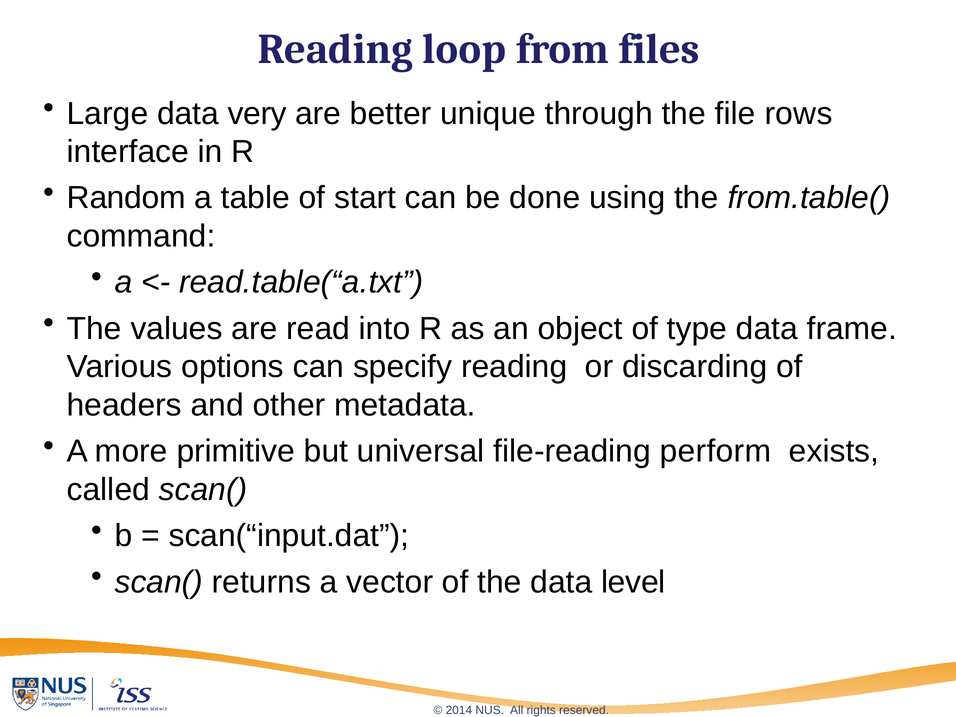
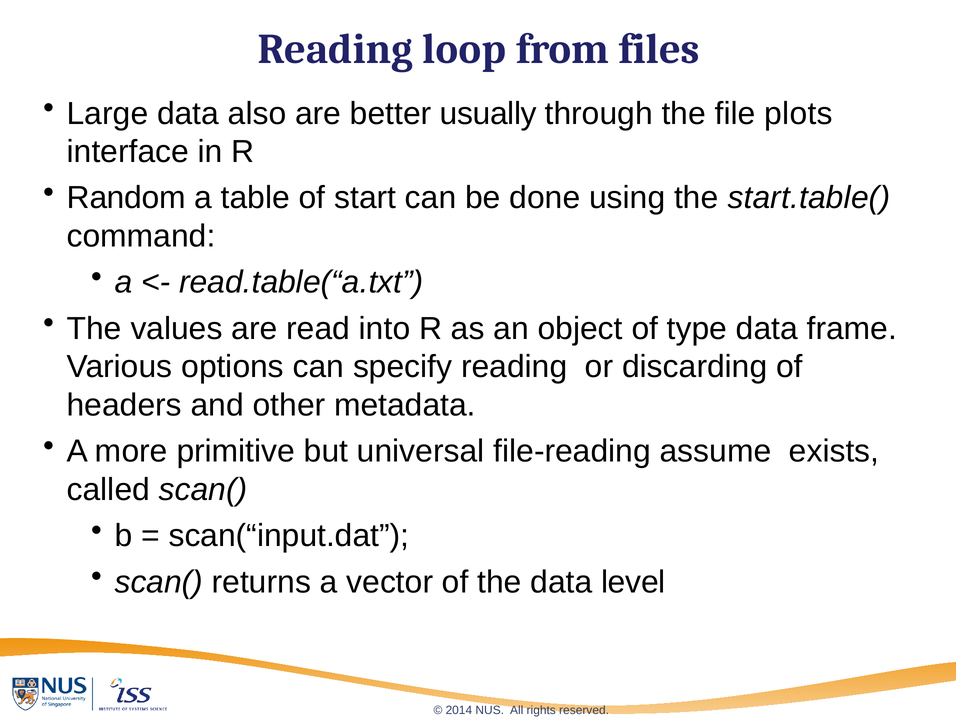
very: very -> also
unique: unique -> usually
rows: rows -> plots
from.table(: from.table( -> start.table(
perform: perform -> assume
